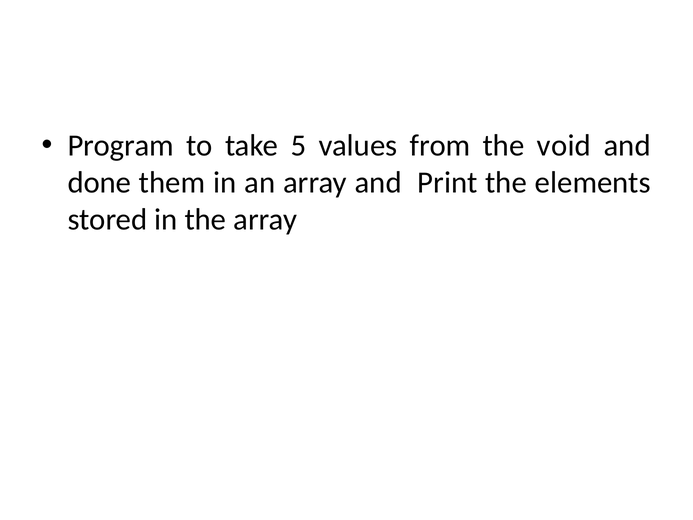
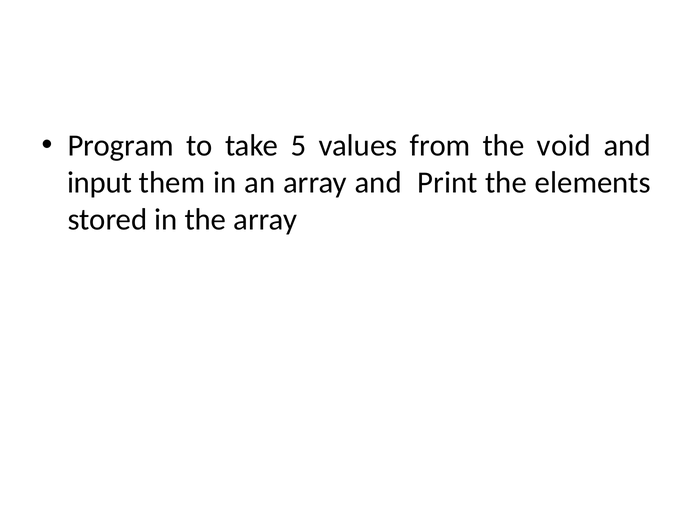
done: done -> input
